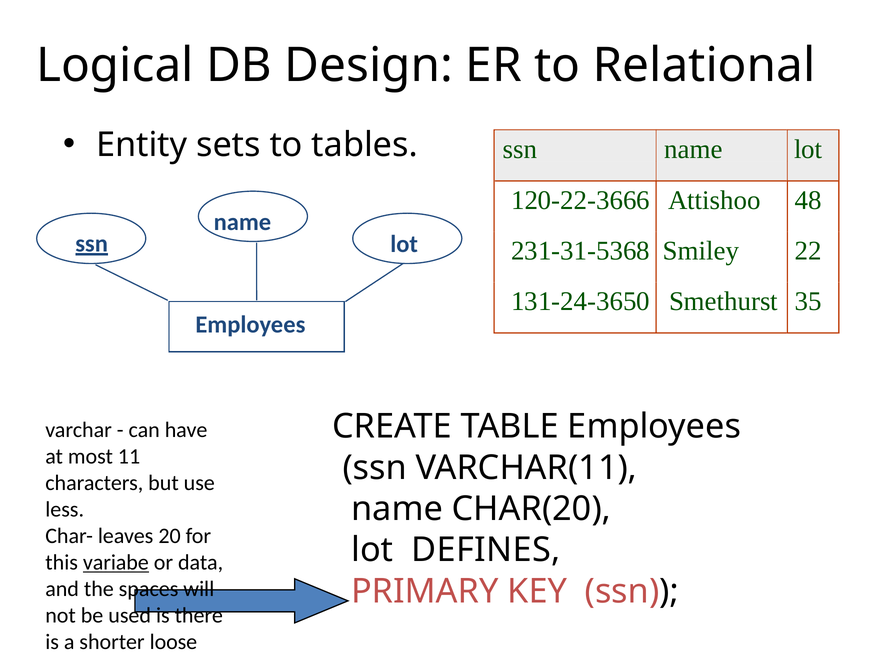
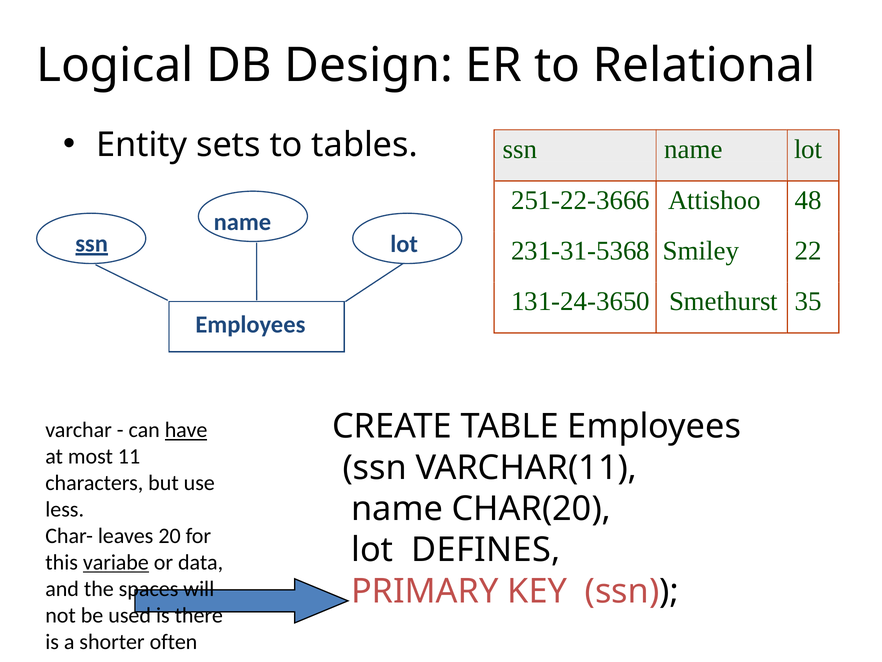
120-22-3666: 120-22-3666 -> 251-22-3666
have underline: none -> present
loose: loose -> often
